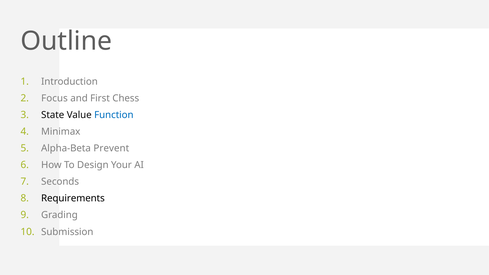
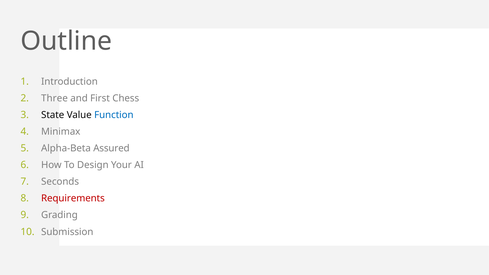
Focus: Focus -> Three
Prevent: Prevent -> Assured
Requirements colour: black -> red
